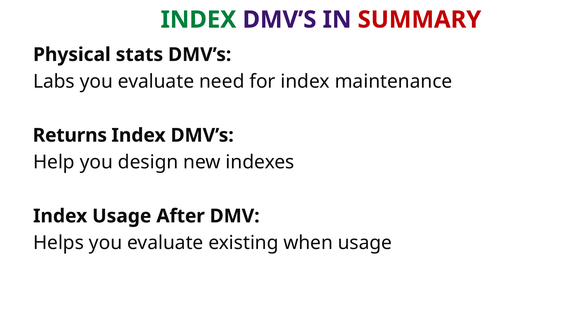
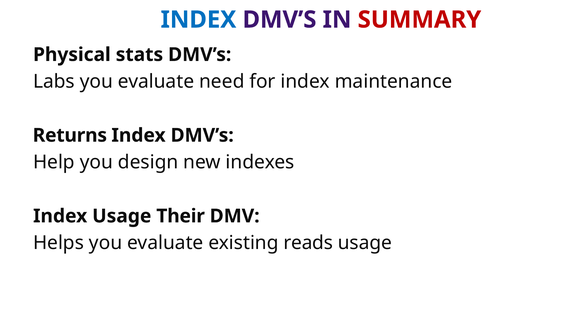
INDEX at (198, 20) colour: green -> blue
After: After -> Their
when: when -> reads
